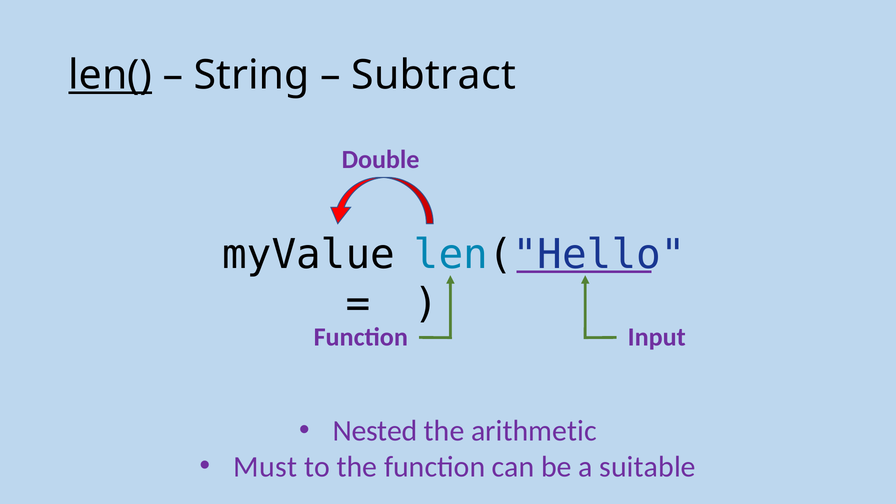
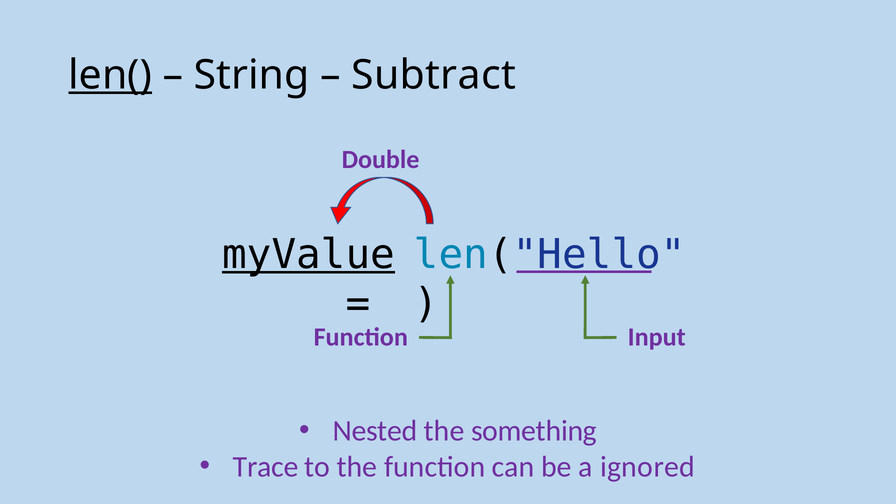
myValue underline: none -> present
arithmetic: arithmetic -> something
Must: Must -> Trace
suitable: suitable -> ignored
